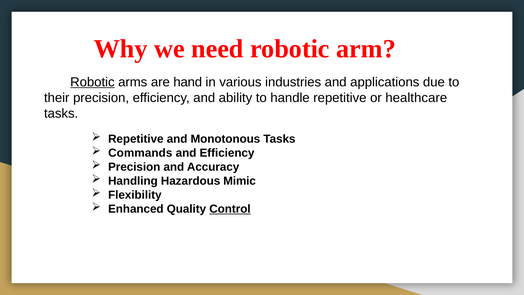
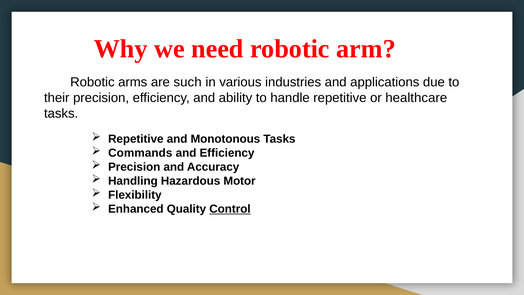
Robotic at (92, 82) underline: present -> none
hand: hand -> such
Mimic: Mimic -> Motor
